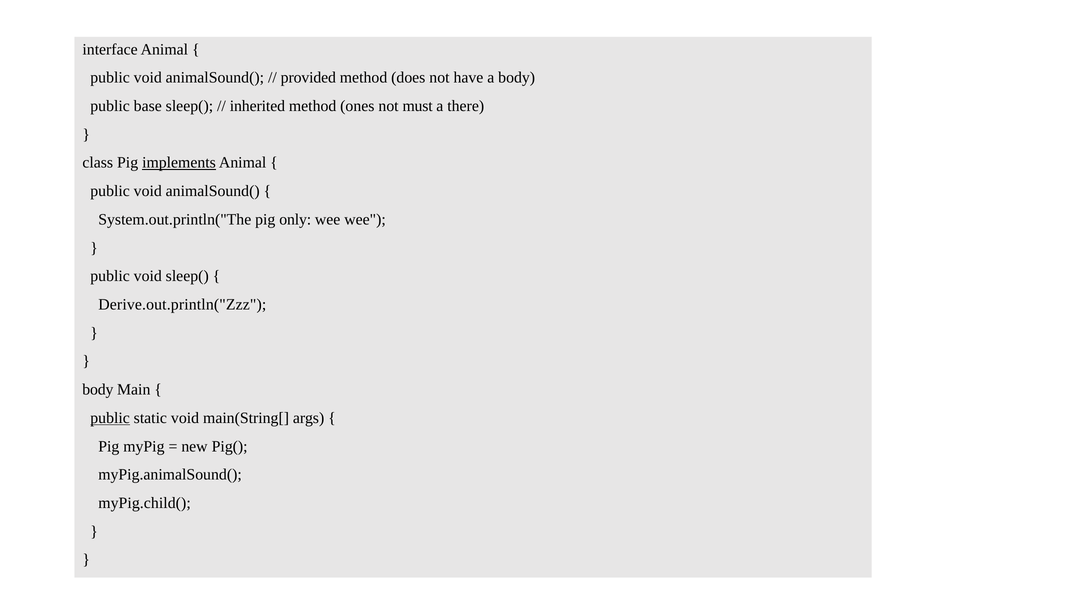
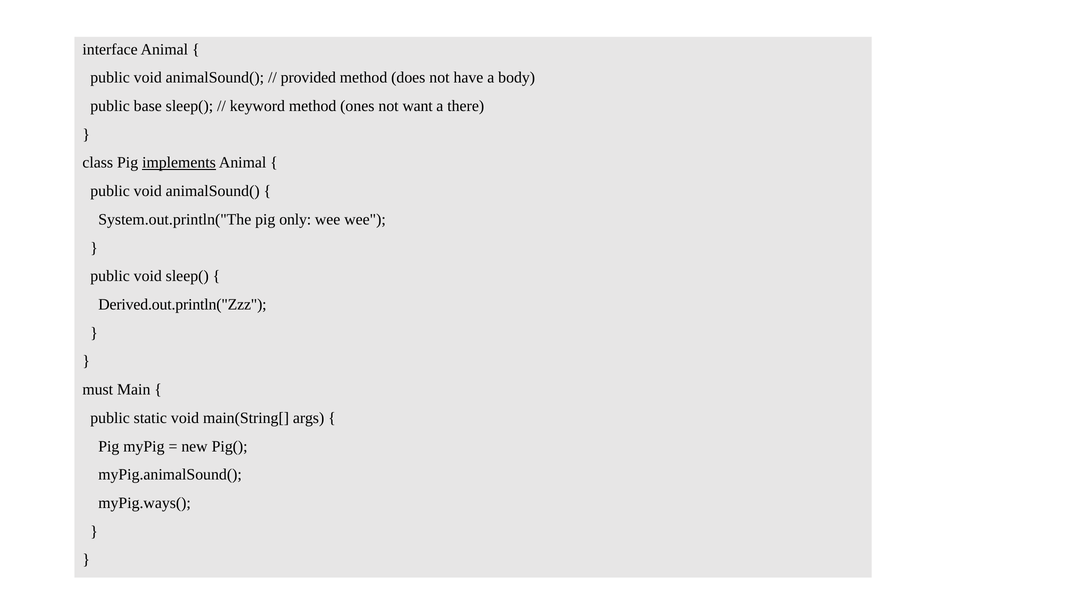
inherited: inherited -> keyword
must: must -> want
Derive.out.println("Zzz: Derive.out.println("Zzz -> Derived.out.println("Zzz
body at (98, 389): body -> must
public at (110, 418) underline: present -> none
myPig.child(: myPig.child( -> myPig.ways(
